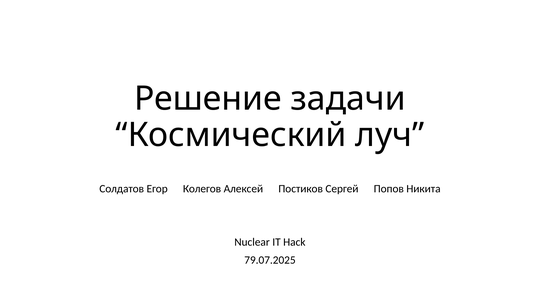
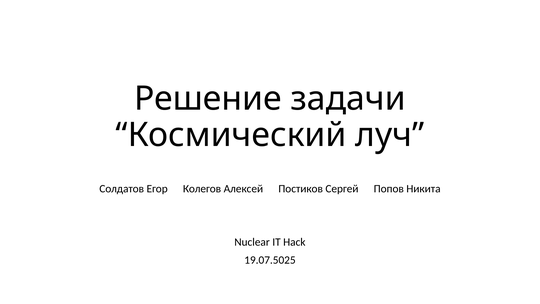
79.07.2025: 79.07.2025 -> 19.07.5025
